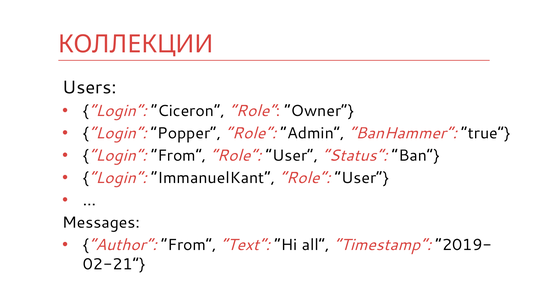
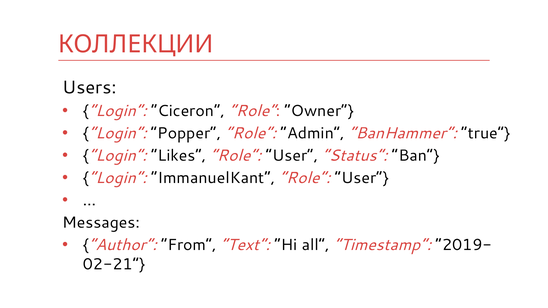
”Login ”From: ”From -> ”Likes
